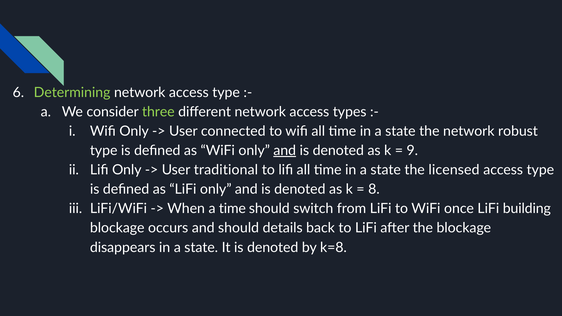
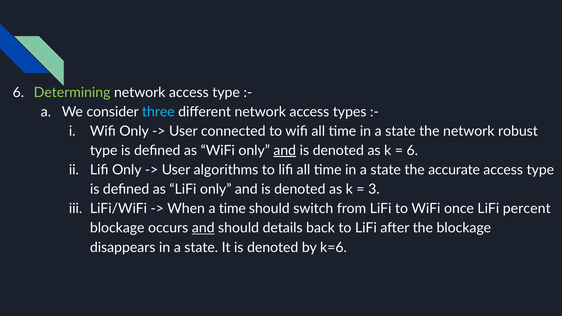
three colour: light green -> light blue
9 at (412, 151): 9 -> 6
traditional: traditional -> algorithms
licensed: licensed -> accurate
8: 8 -> 3
building: building -> percent
and at (203, 228) underline: none -> present
k=8: k=8 -> k=6
